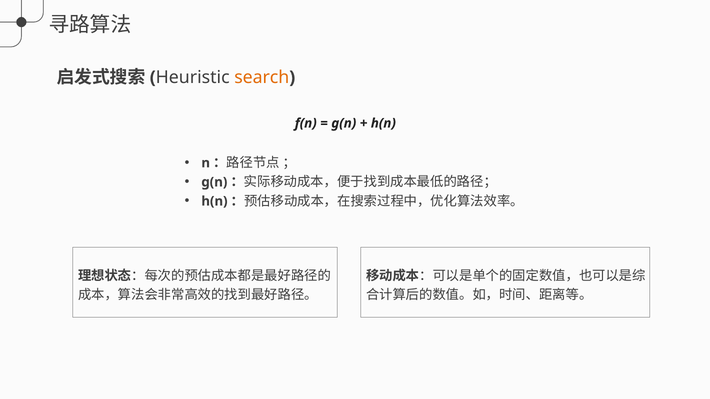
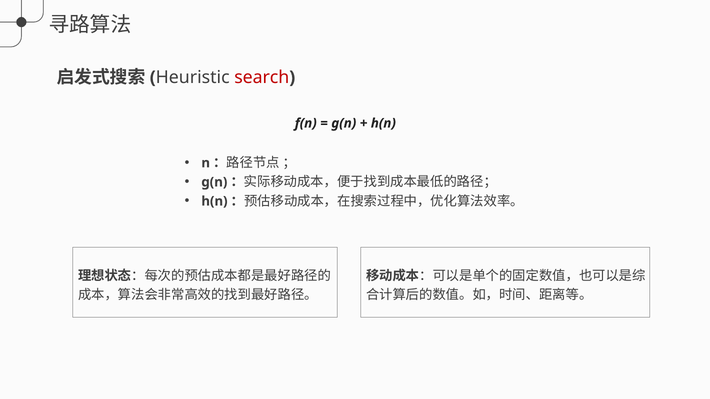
search colour: orange -> red
